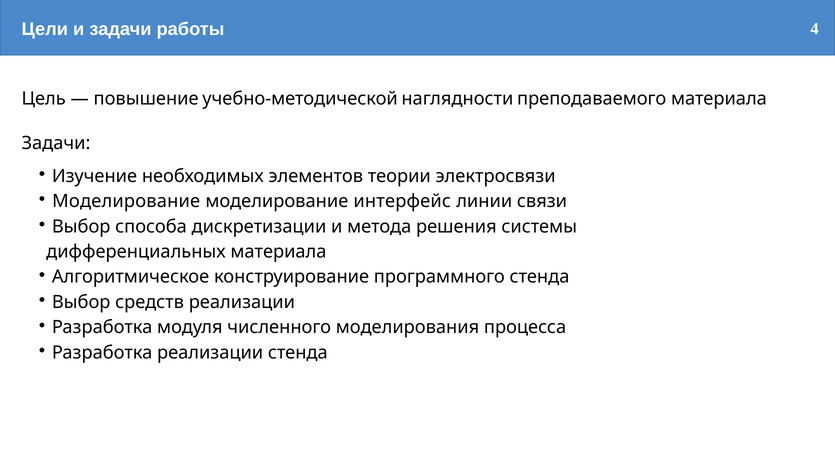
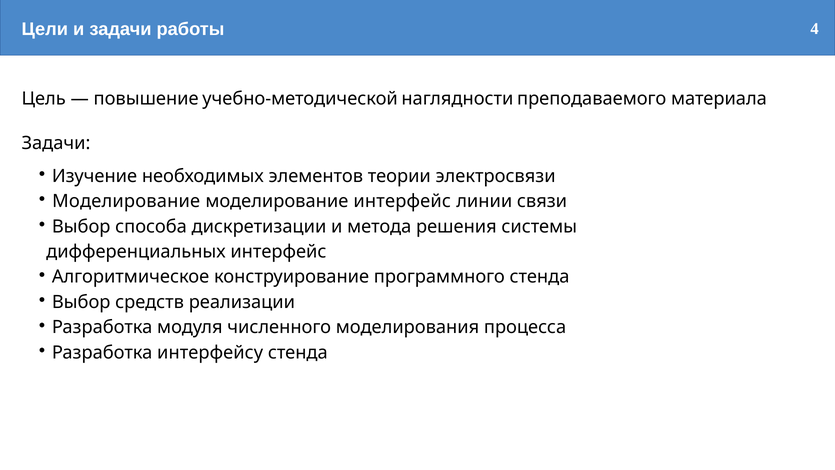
дифференциальных материала: материала -> интерфейс
Разработка реализации: реализации -> интерфейсу
